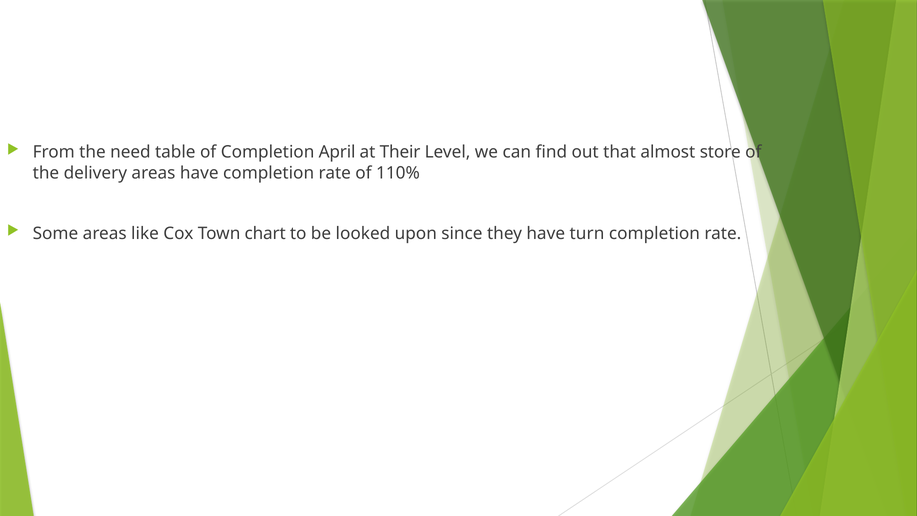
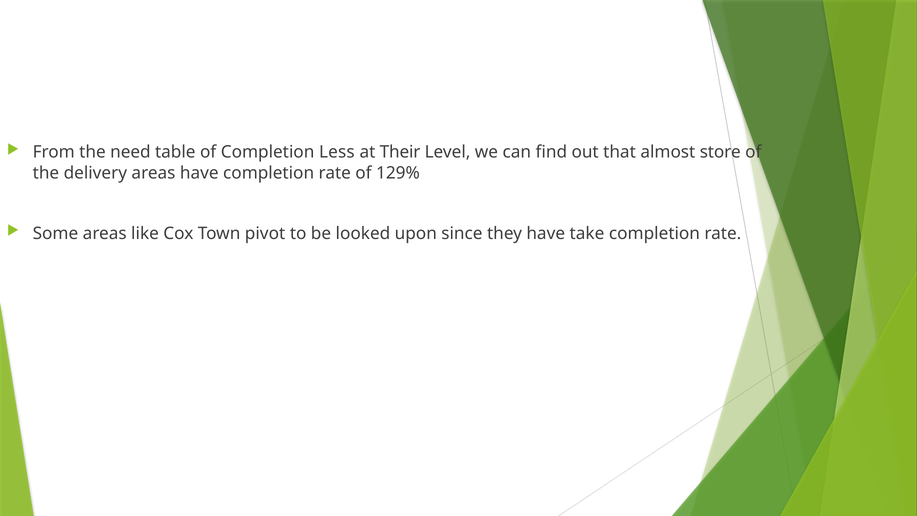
April: April -> Less
110%: 110% -> 129%
chart: chart -> pivot
turn: turn -> take
